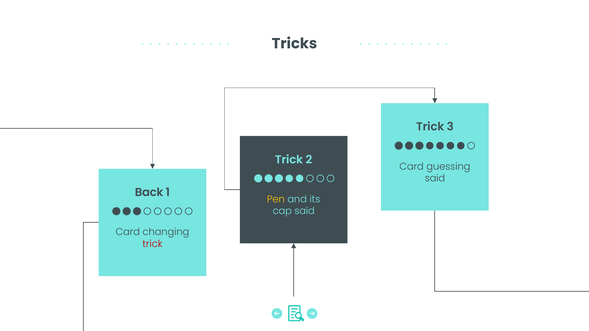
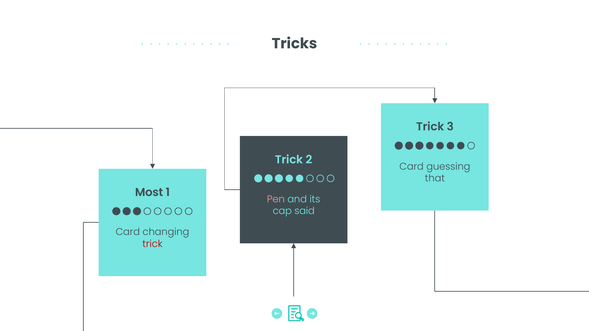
said at (435, 178): said -> that
Back: Back -> Most
Pen colour: yellow -> pink
